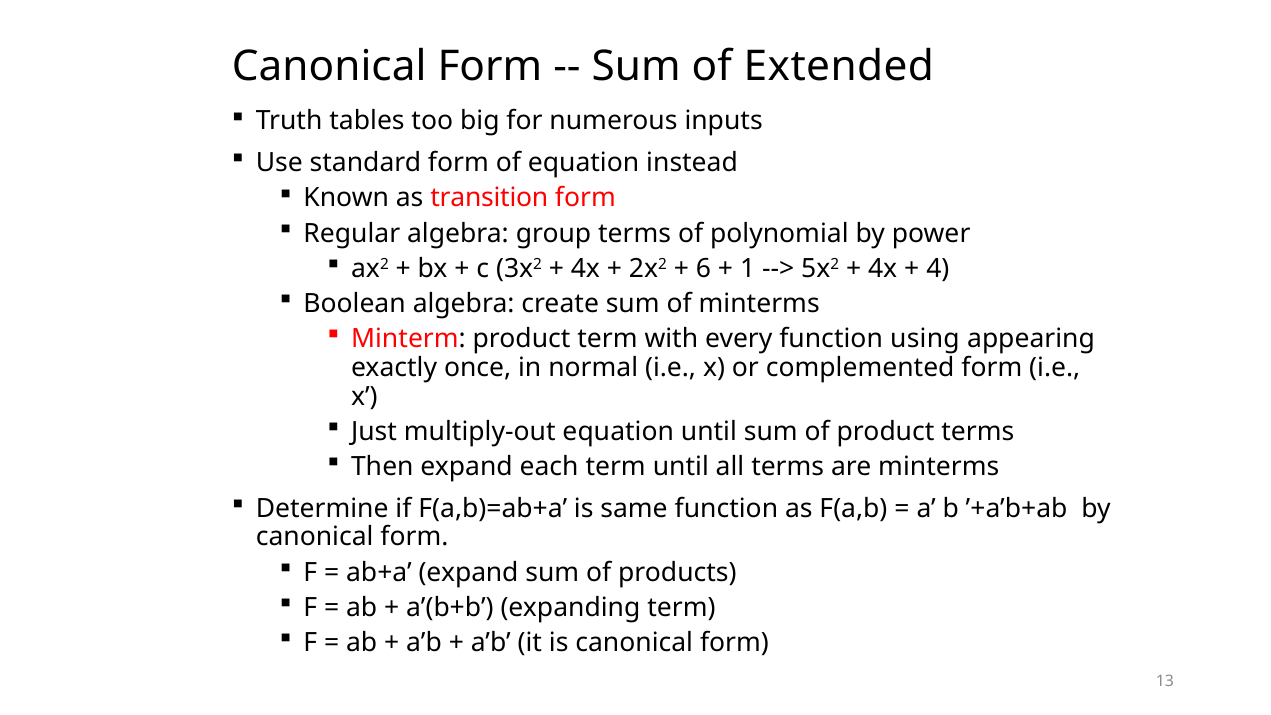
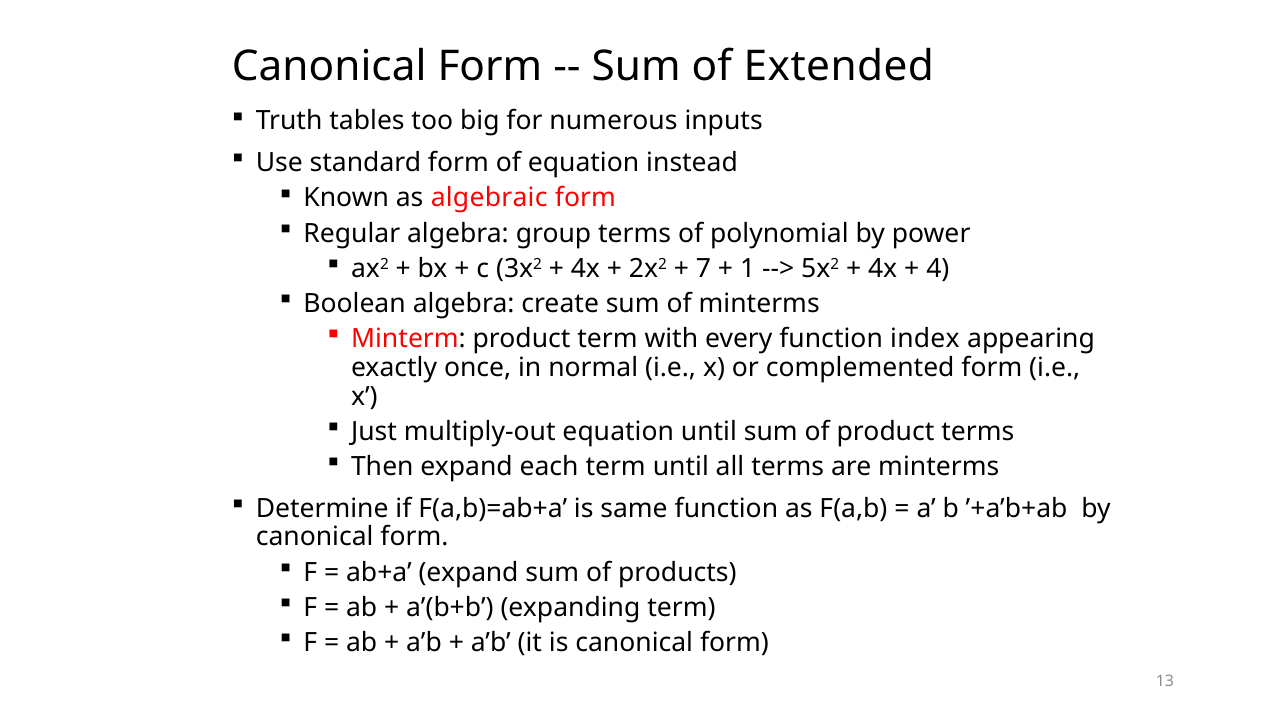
transition: transition -> algebraic
6: 6 -> 7
using: using -> index
